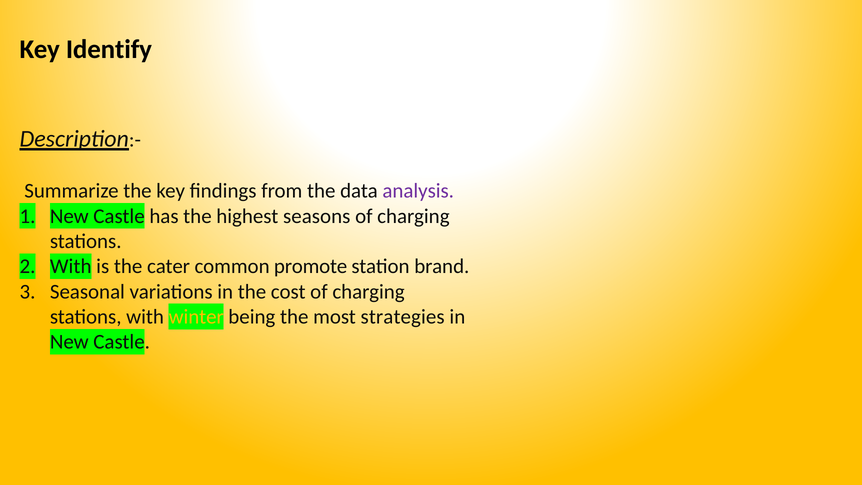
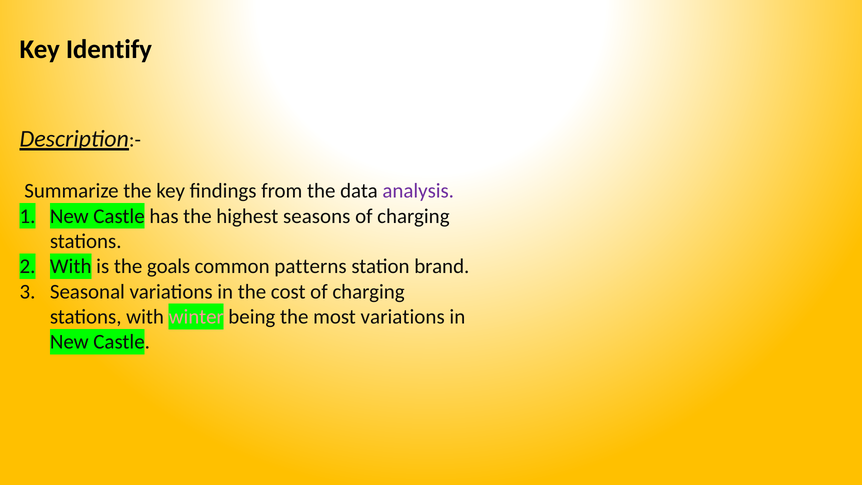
cater: cater -> goals
promote: promote -> patterns
winter colour: yellow -> pink
most strategies: strategies -> variations
